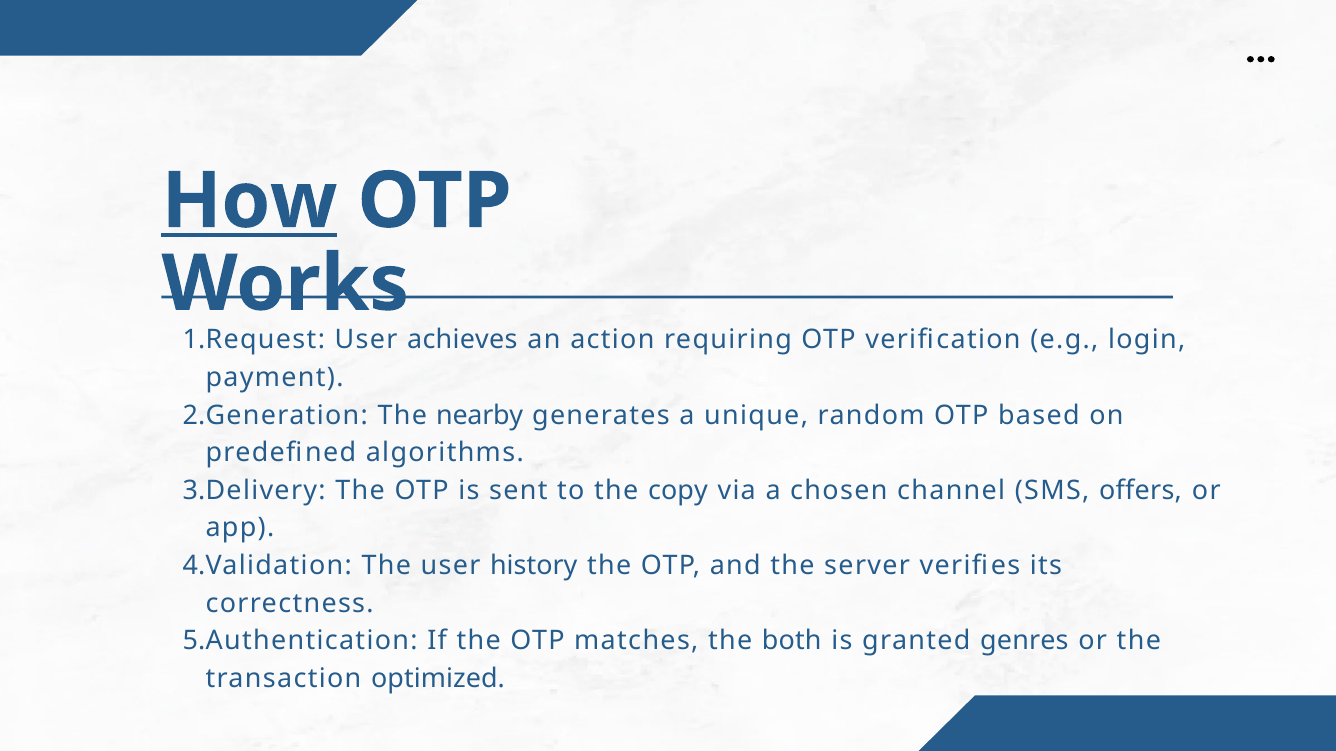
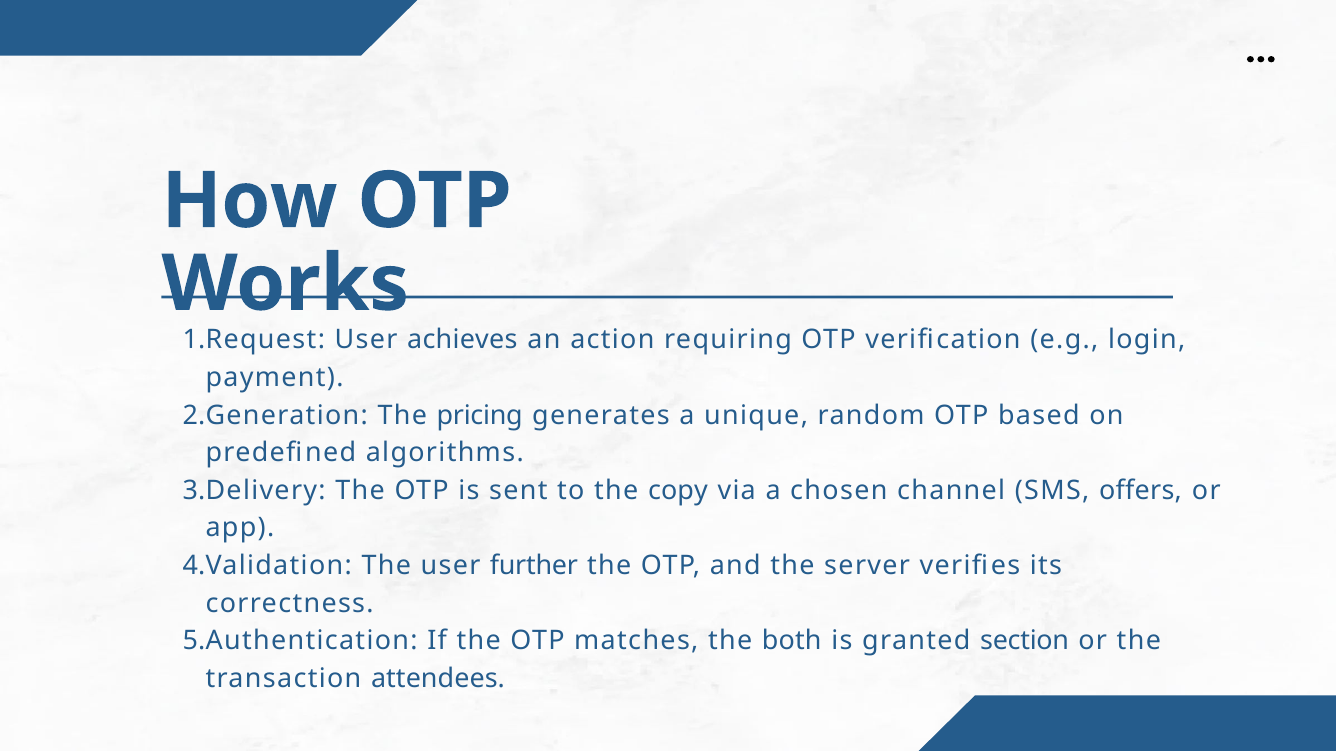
How underline: present -> none
nearby: nearby -> pricing
history: history -> further
genres: genres -> section
optimized: optimized -> attendees
